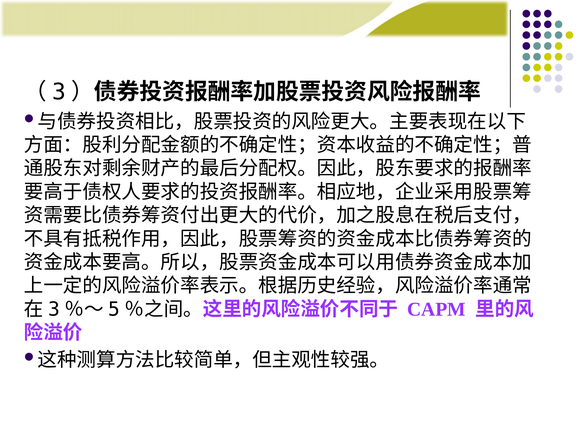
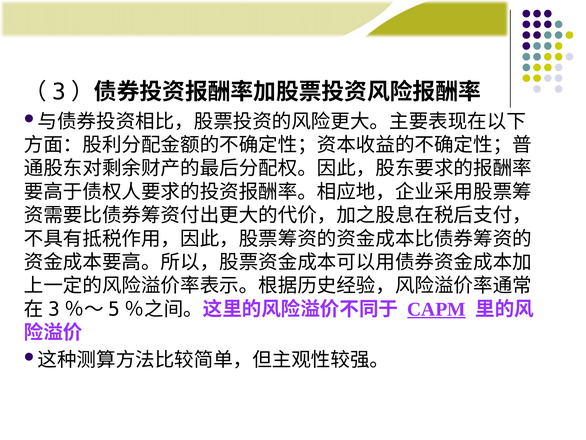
CAPM underline: none -> present
